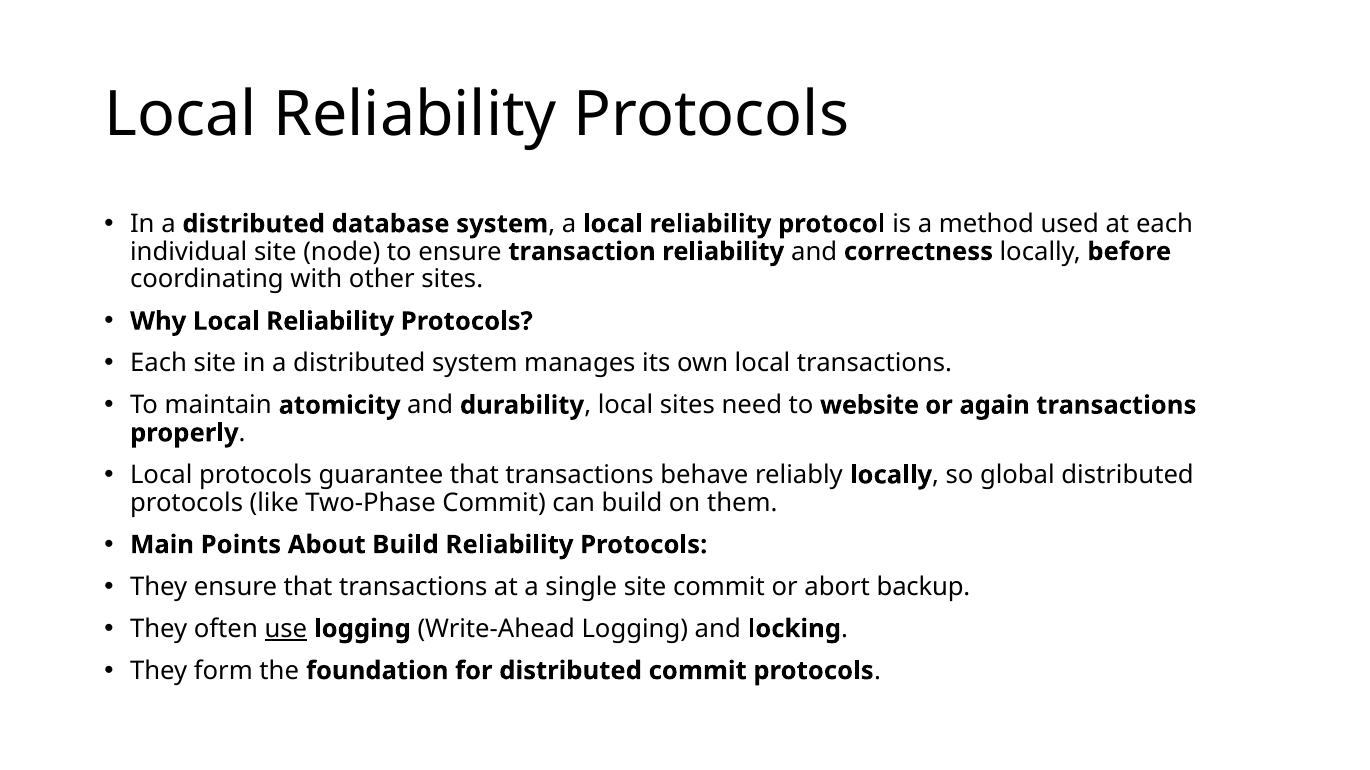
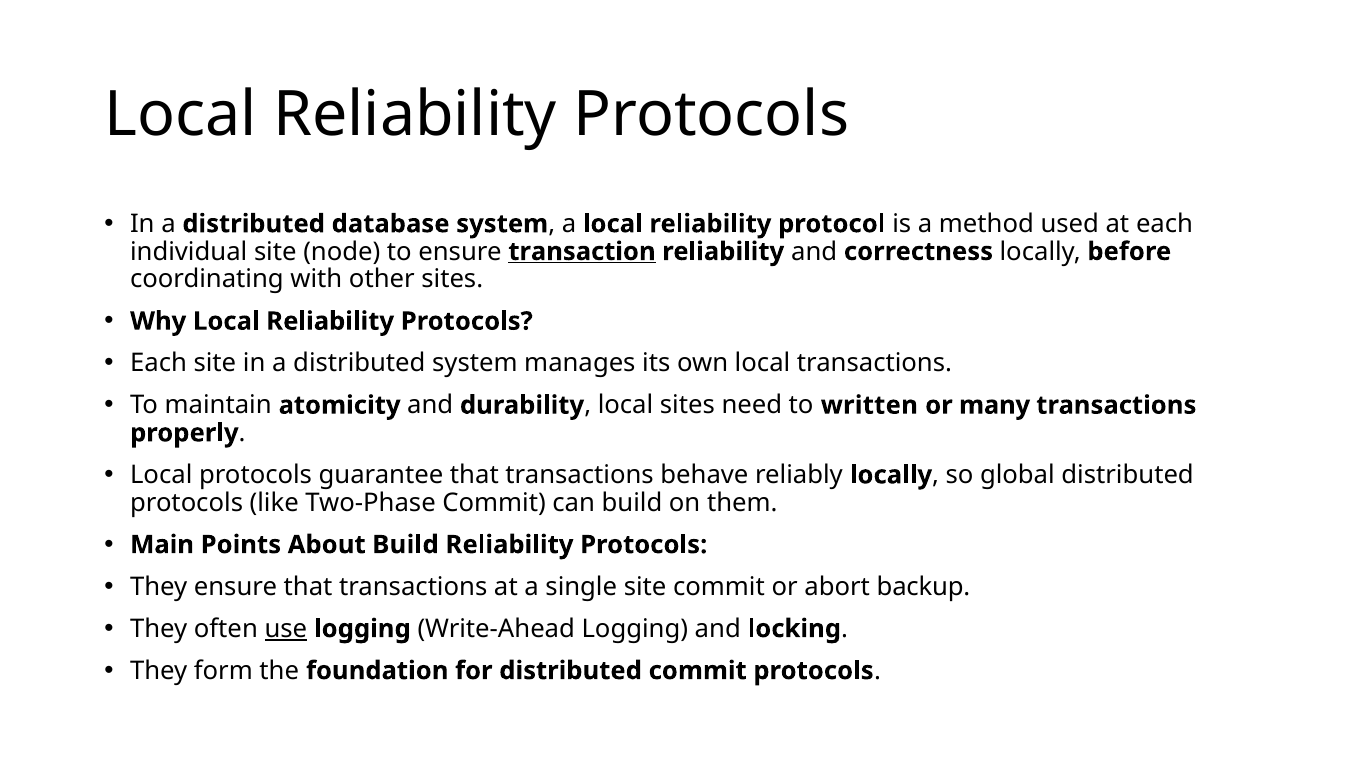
transaction underline: none -> present
website: website -> written
again: again -> many
